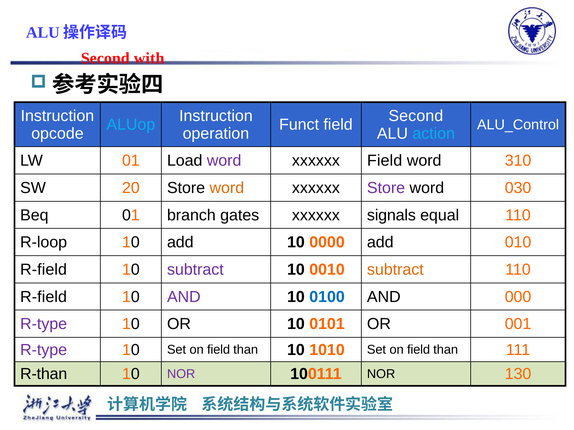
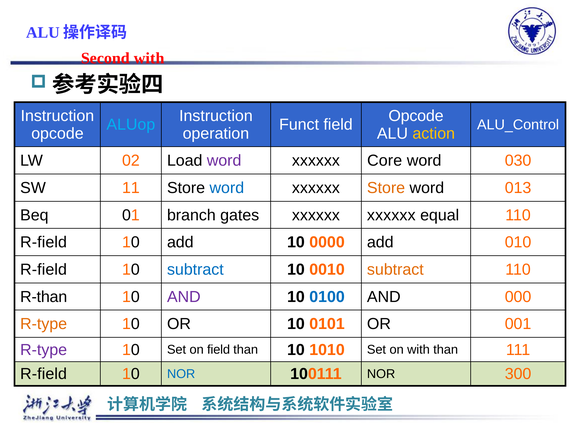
Second at (416, 116): Second -> Opcode
action colour: light blue -> yellow
LW 01: 01 -> 02
xxxxxx Field: Field -> Core
310: 310 -> 030
20: 20 -> 11
word at (227, 188) colour: orange -> blue
Store at (386, 188) colour: purple -> orange
030: 030 -> 013
xxxxxx signals: signals -> xxxxxx
R-loop at (44, 243): R-loop -> R-field
subtract at (195, 270) colour: purple -> blue
R-field at (44, 297): R-field -> R-than
R-type at (44, 324) colour: purple -> orange
1010 Set on field: field -> with
R-than at (44, 374): R-than -> R-field
NOR at (181, 374) colour: purple -> blue
130: 130 -> 300
